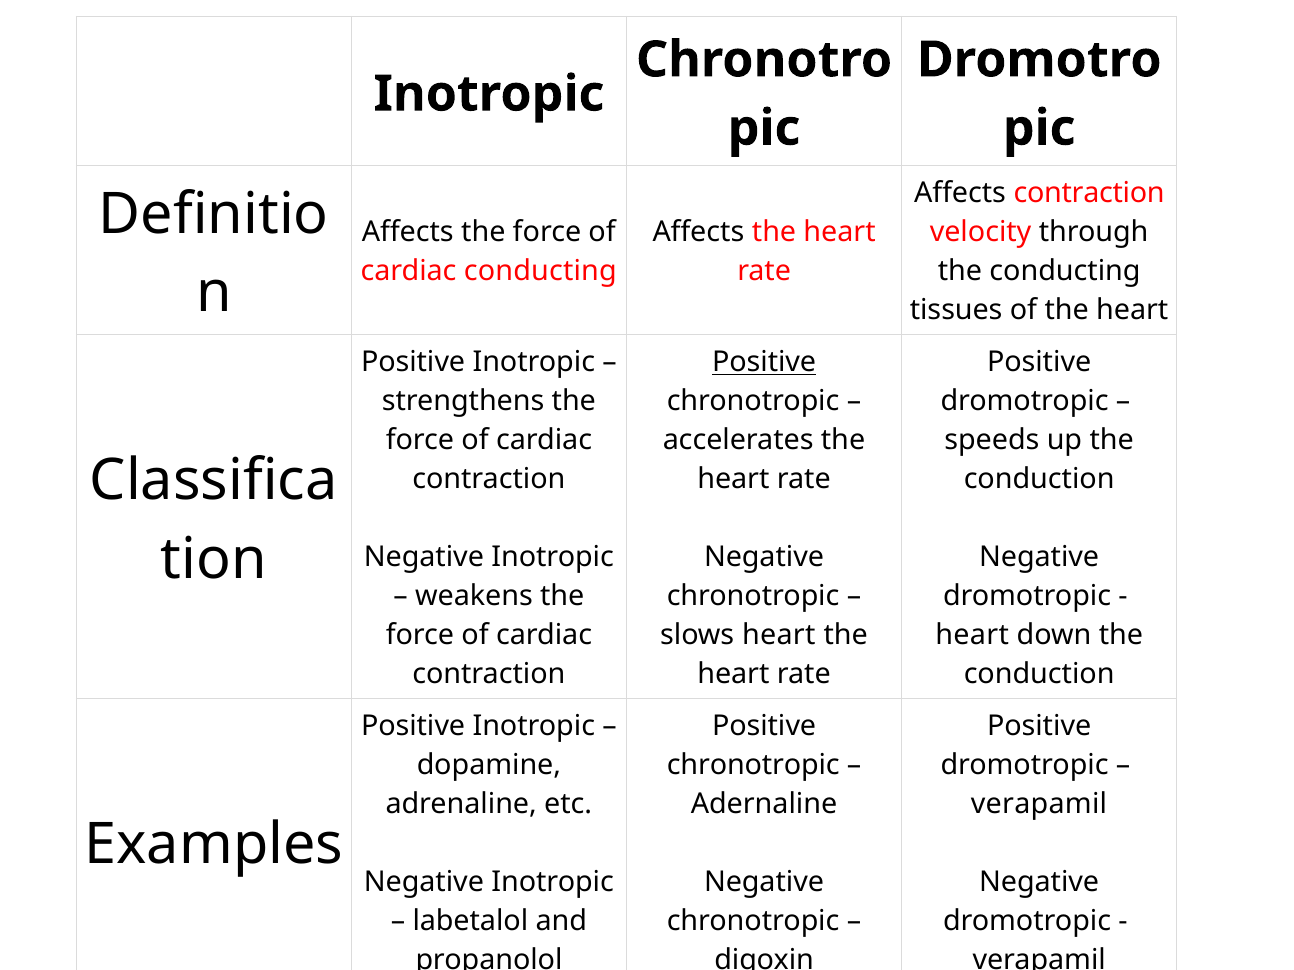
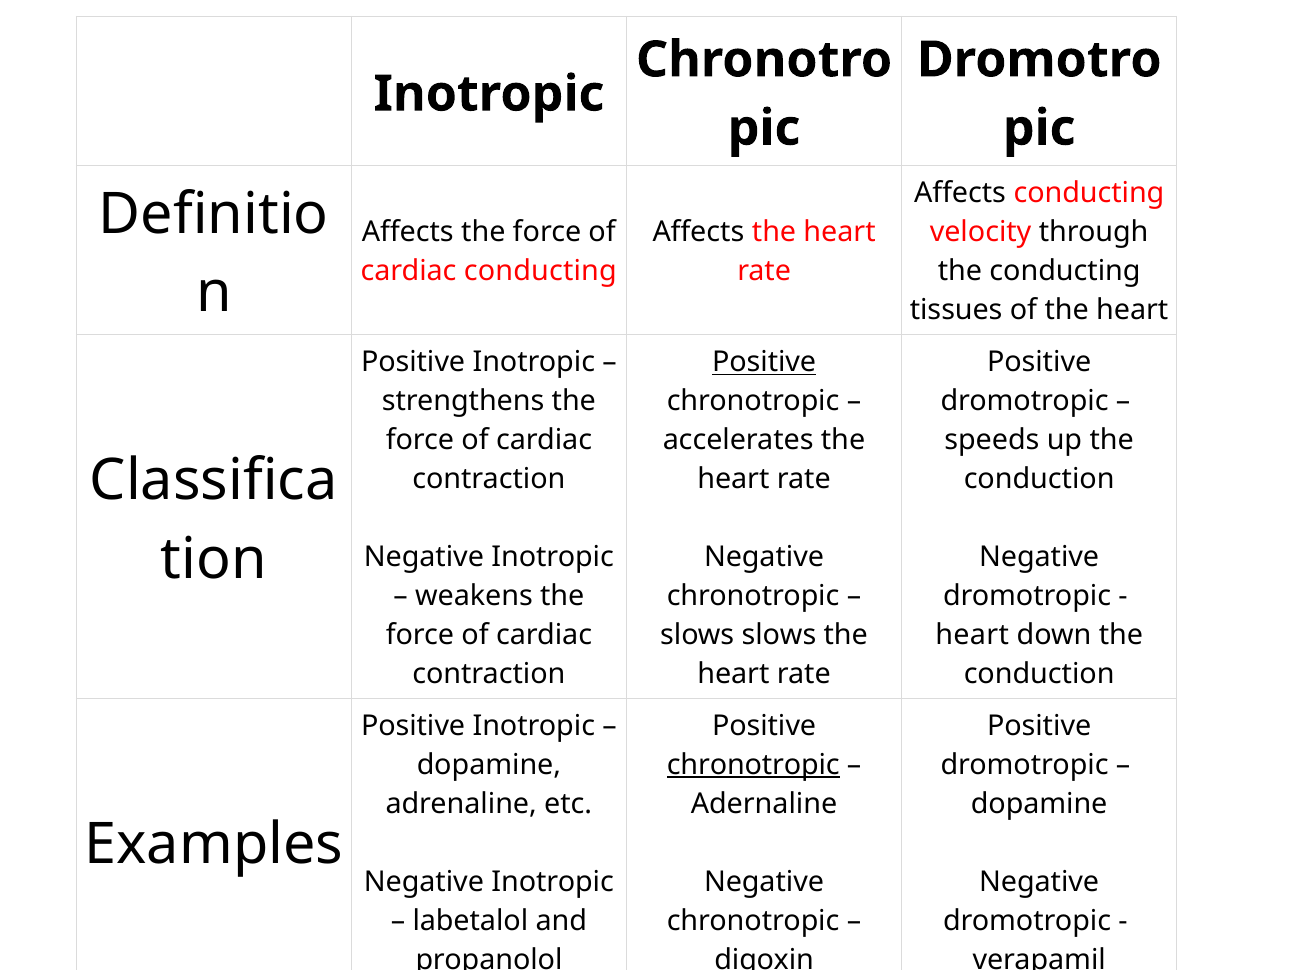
Affects contraction: contraction -> conducting
slows heart: heart -> slows
chronotropic at (753, 765) underline: none -> present
verapamil at (1039, 804): verapamil -> dopamine
